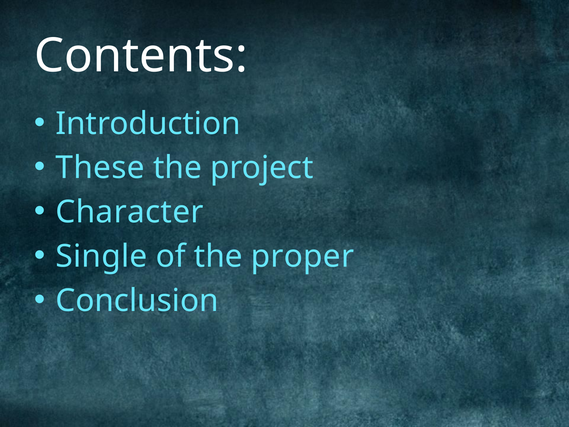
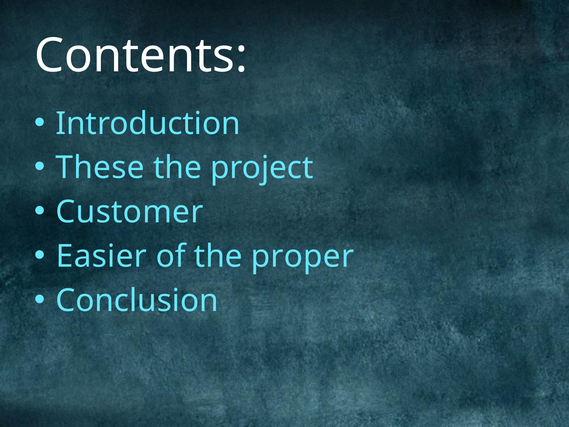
Character: Character -> Customer
Single: Single -> Easier
